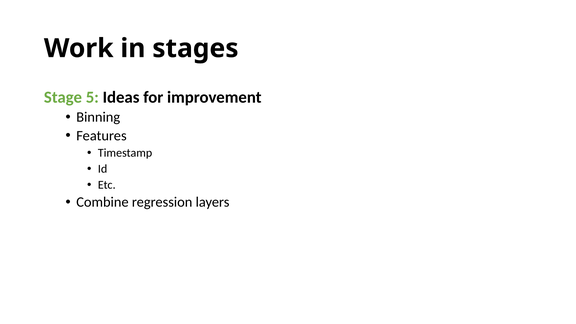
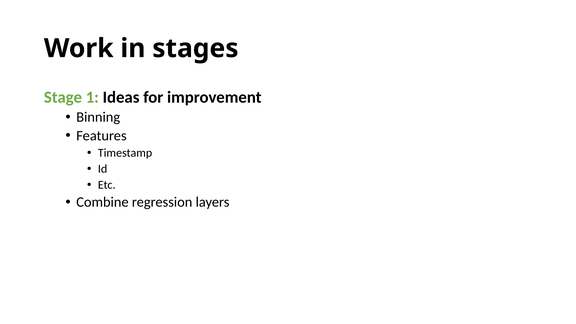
5: 5 -> 1
